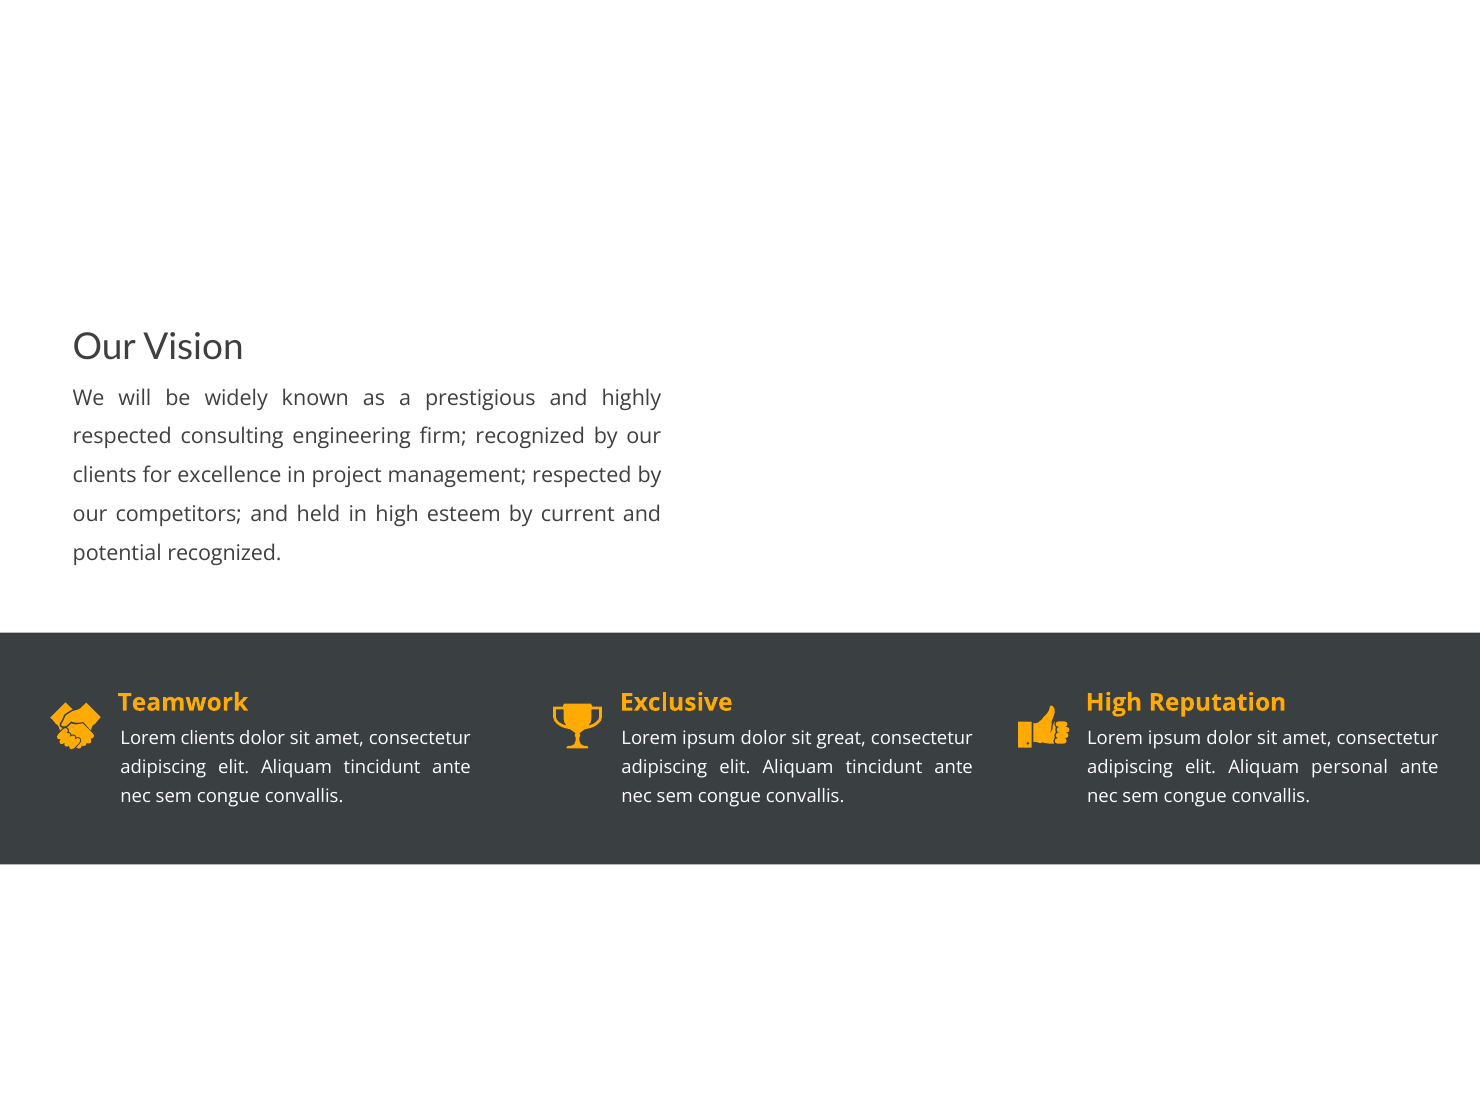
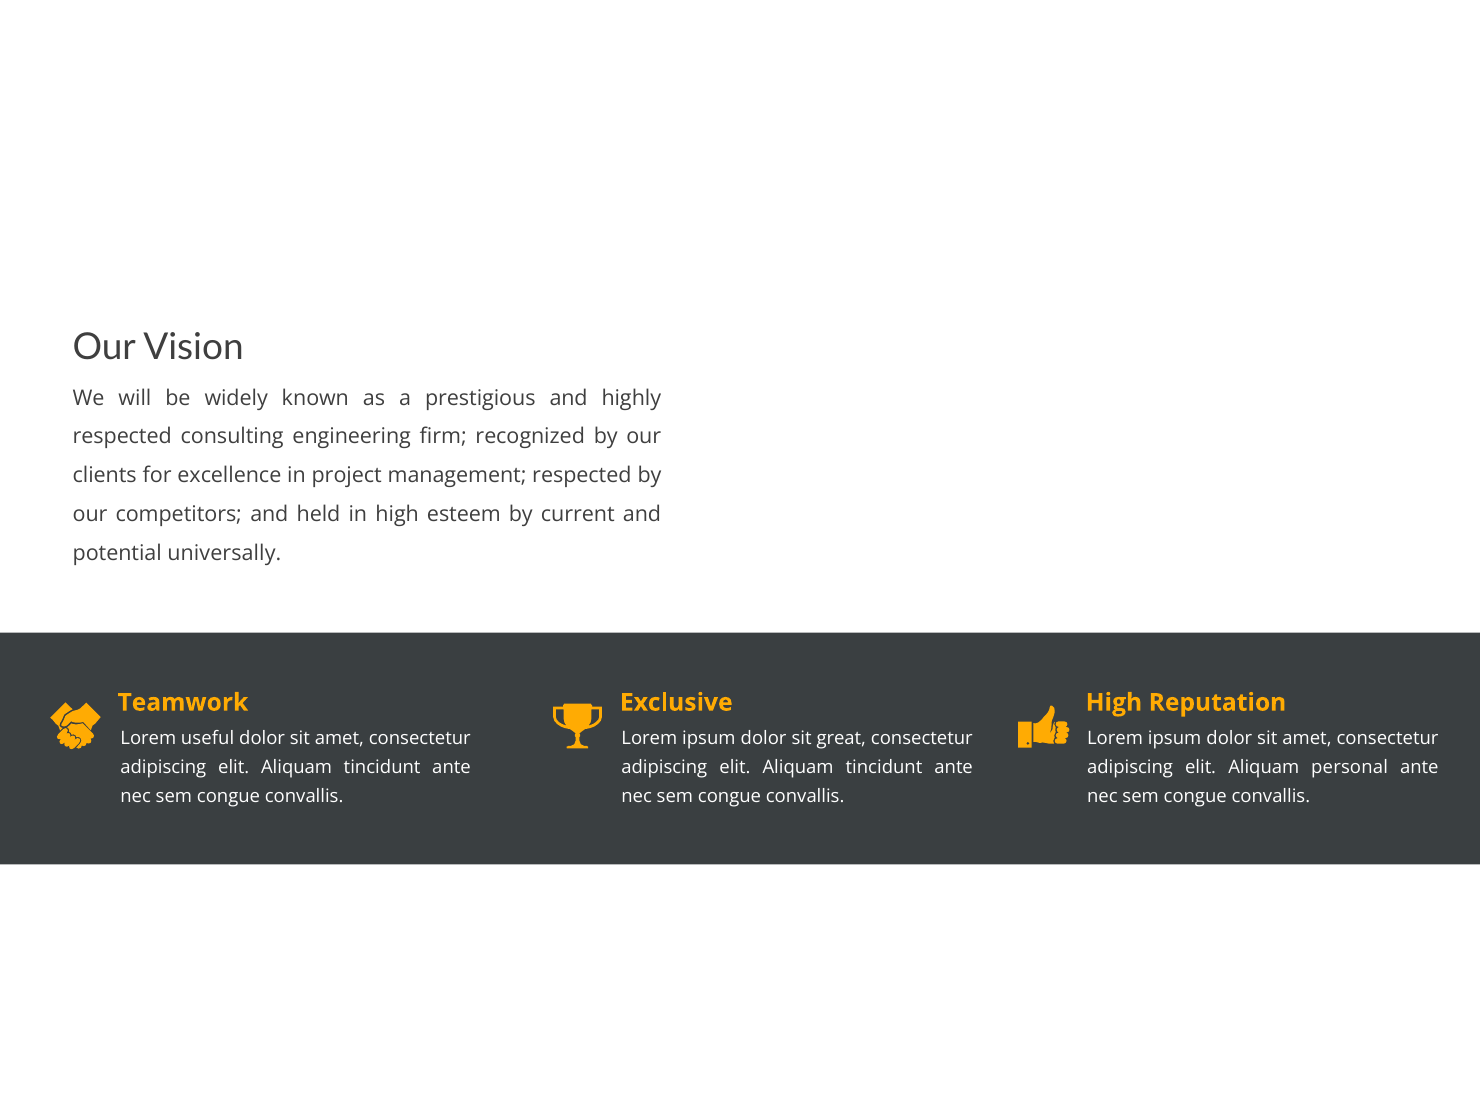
potential recognized: recognized -> universally
Lorem clients: clients -> useful
